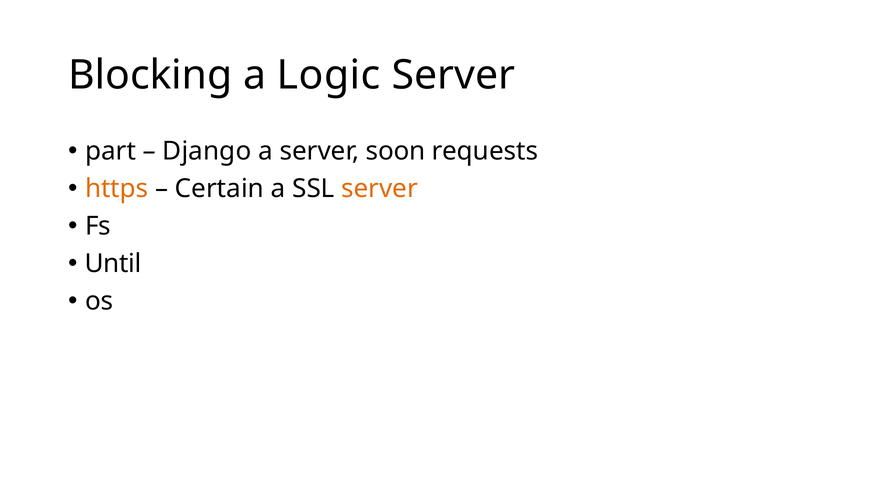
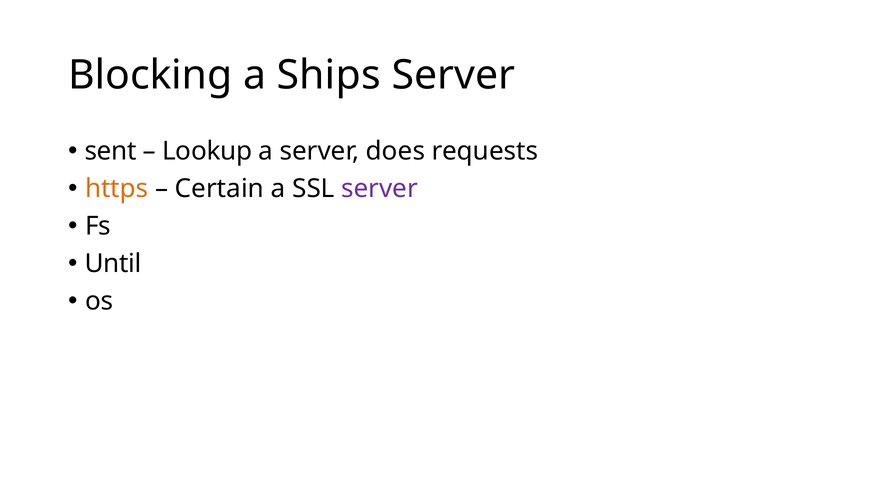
Logic: Logic -> Ships
part: part -> sent
Django: Django -> Lookup
soon: soon -> does
server at (380, 189) colour: orange -> purple
